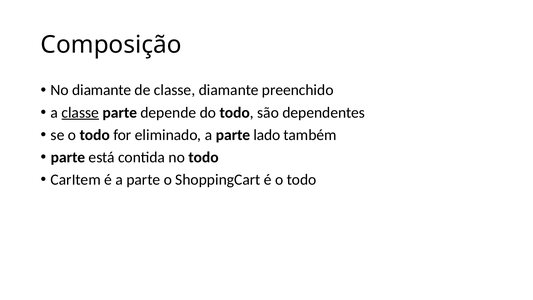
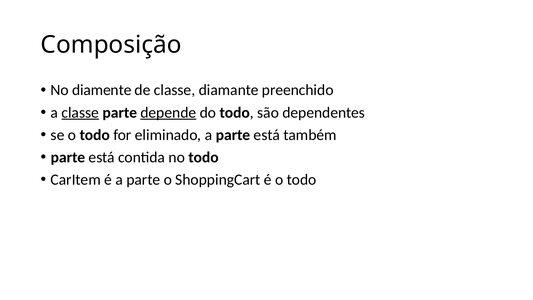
No diamante: diamante -> diamente
depende underline: none -> present
a parte lado: lado -> está
